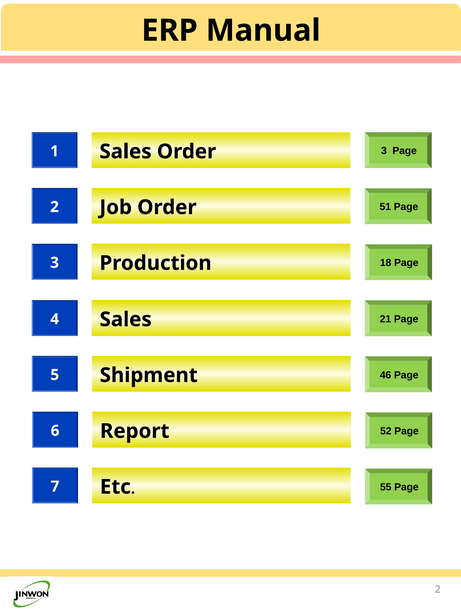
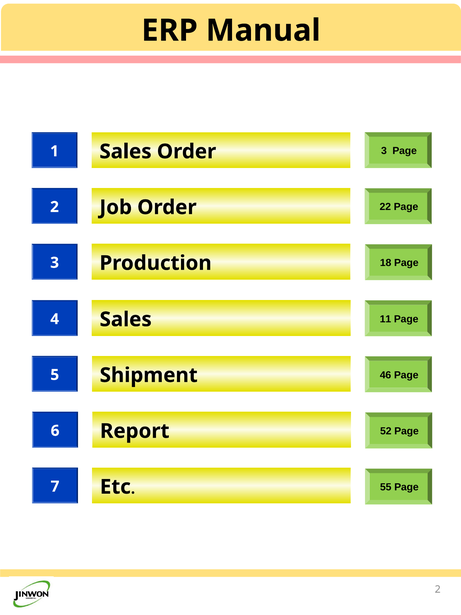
51: 51 -> 22
21: 21 -> 11
